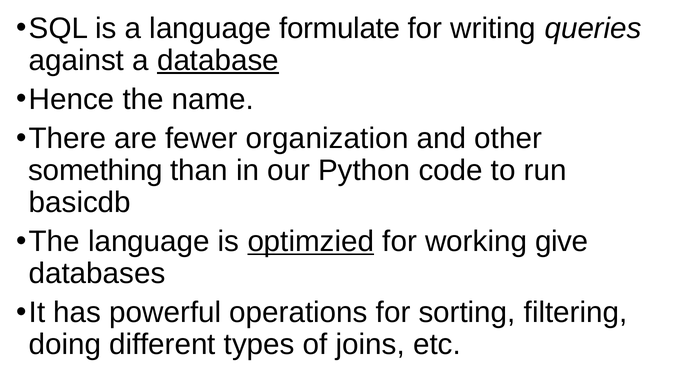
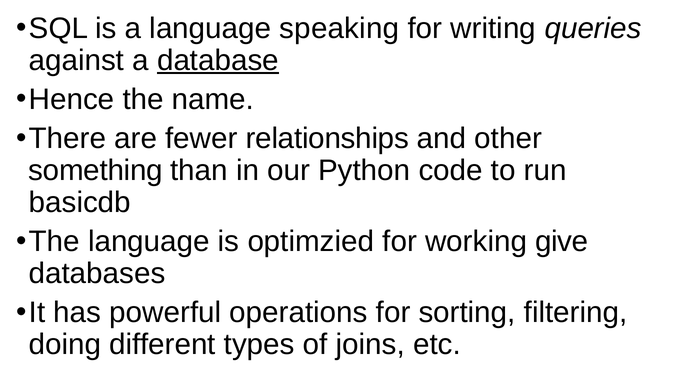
formulate: formulate -> speaking
organization: organization -> relationships
optimzied underline: present -> none
